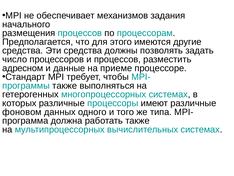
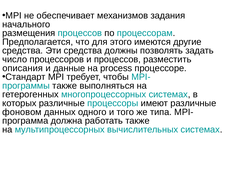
адресном: адресном -> описания
приеме: приеме -> process
